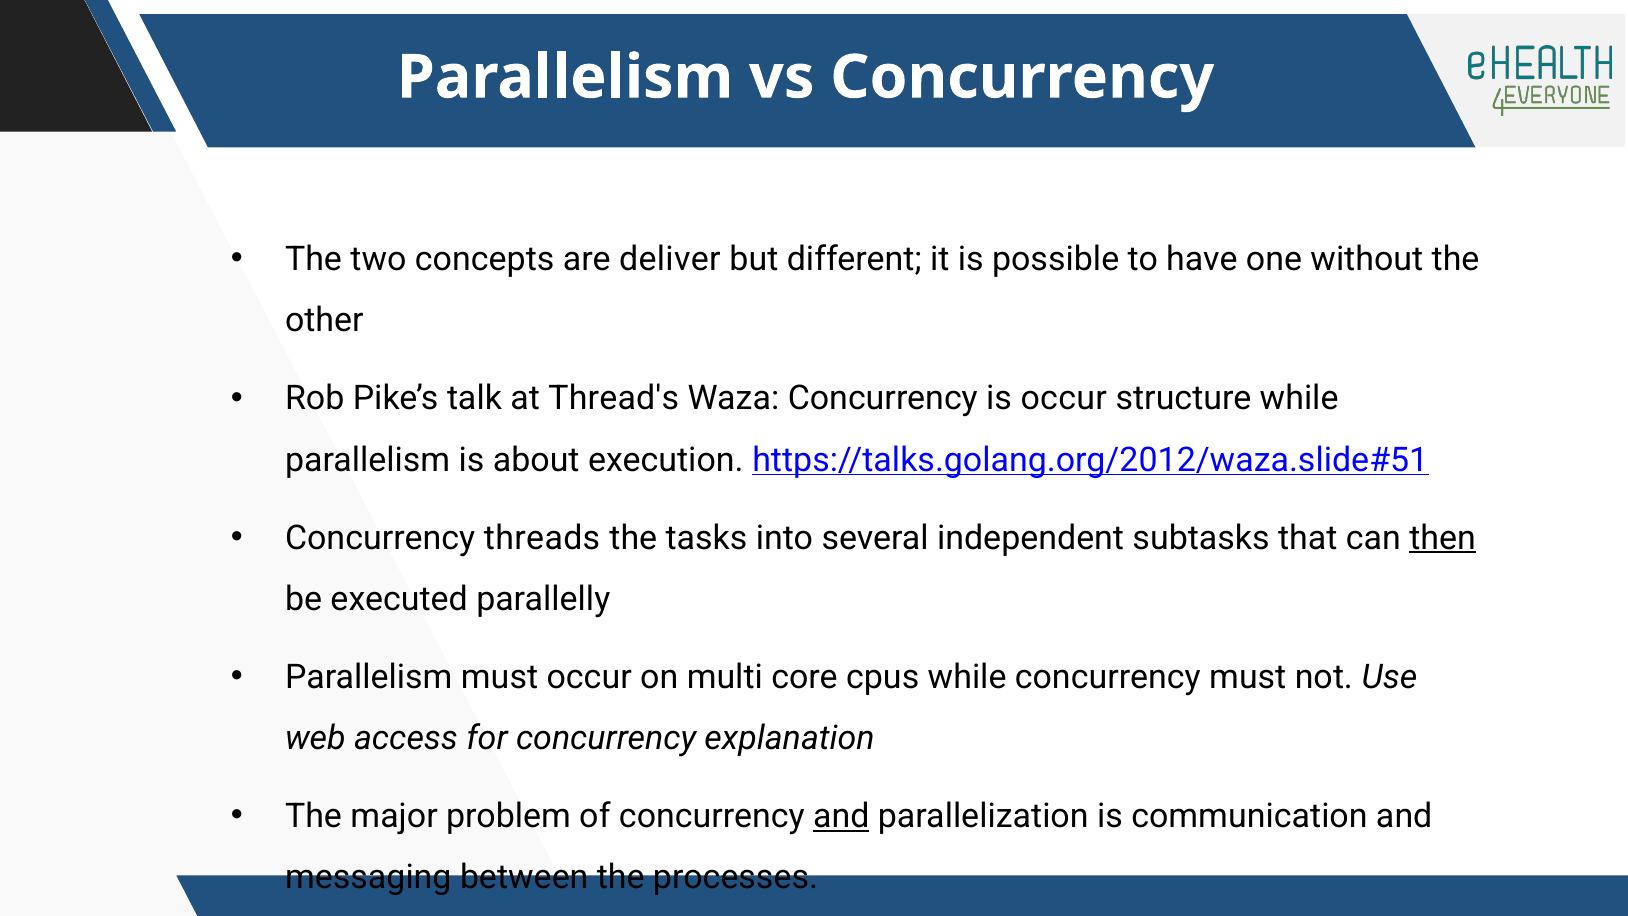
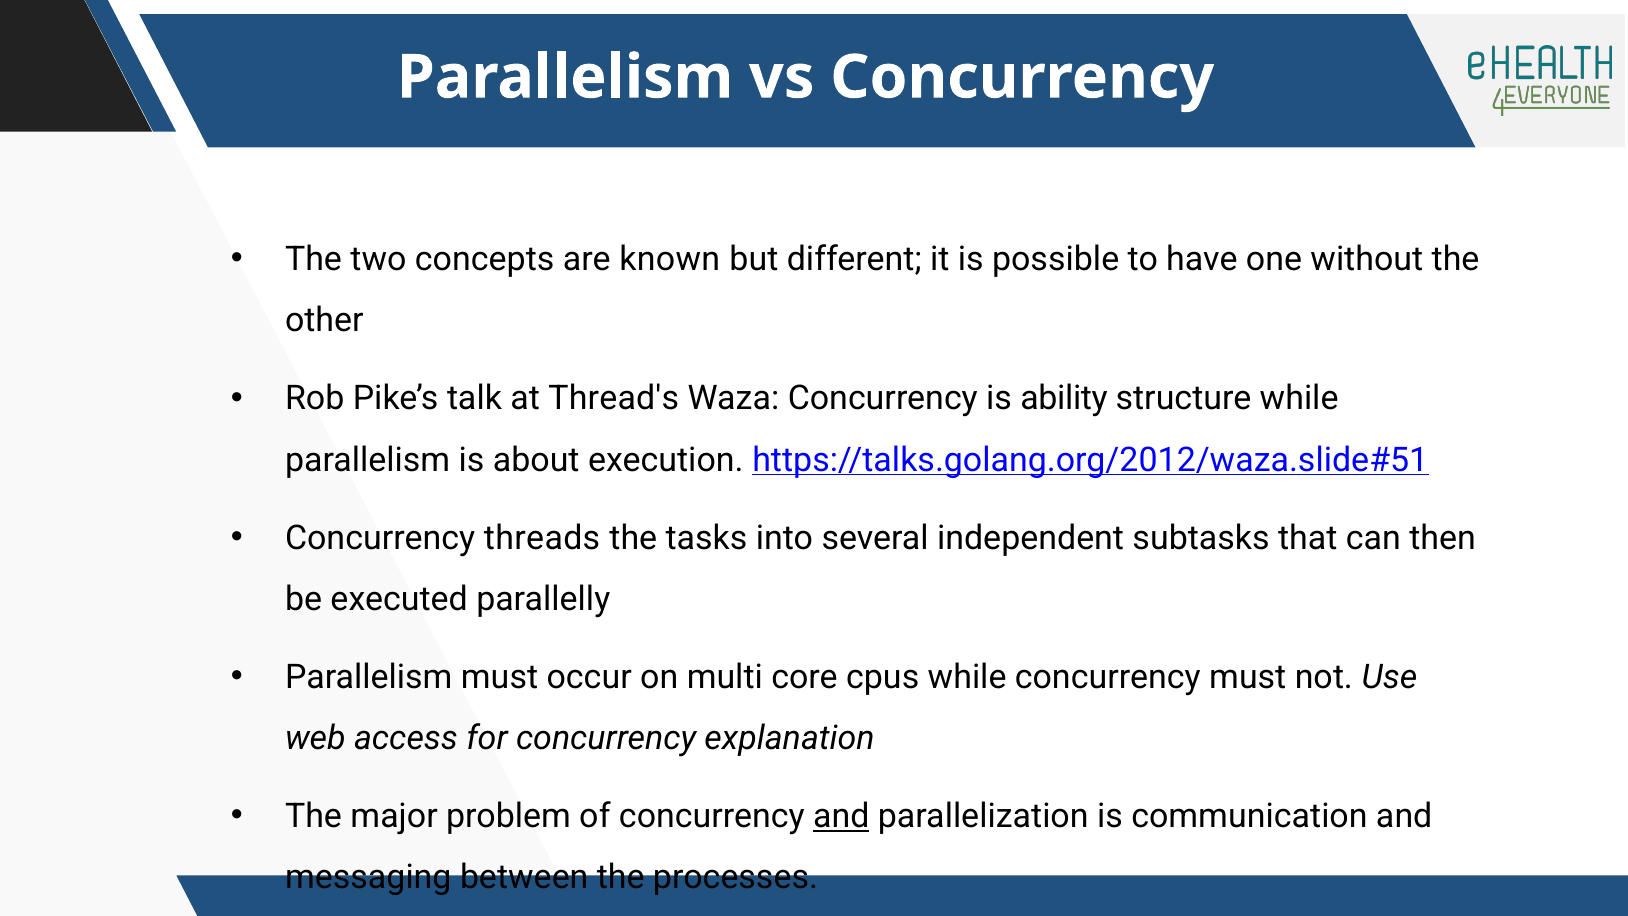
deliver: deliver -> known
is occur: occur -> ability
then underline: present -> none
